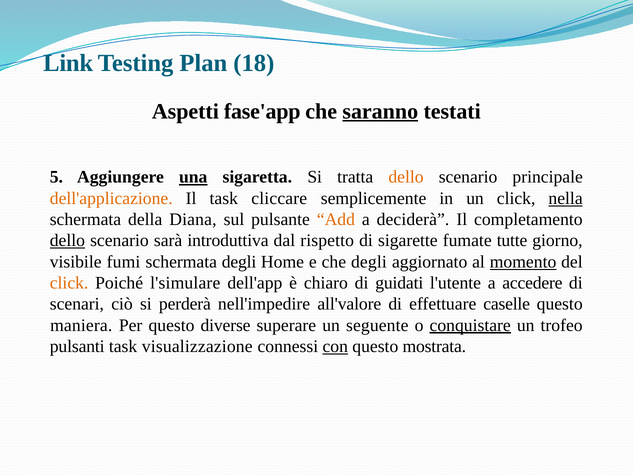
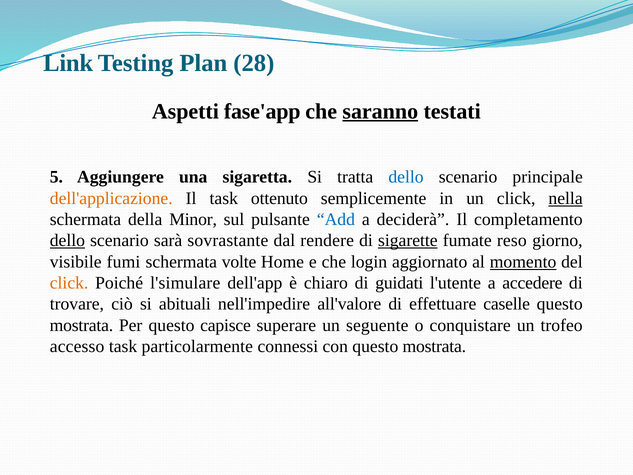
18: 18 -> 28
una underline: present -> none
dello at (406, 177) colour: orange -> blue
cliccare: cliccare -> ottenuto
Diana: Diana -> Minor
Add colour: orange -> blue
introduttiva: introduttiva -> sovrastante
rispetto: rispetto -> rendere
sigarette underline: none -> present
tutte: tutte -> reso
schermata degli: degli -> volte
che degli: degli -> login
scenari: scenari -> trovare
perderà: perderà -> abituali
maniera at (81, 325): maniera -> mostrata
diverse: diverse -> capisce
conquistare underline: present -> none
pulsanti: pulsanti -> accesso
visualizzazione: visualizzazione -> particolarmente
con underline: present -> none
